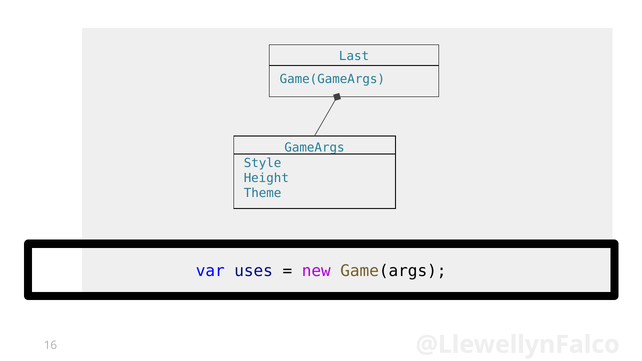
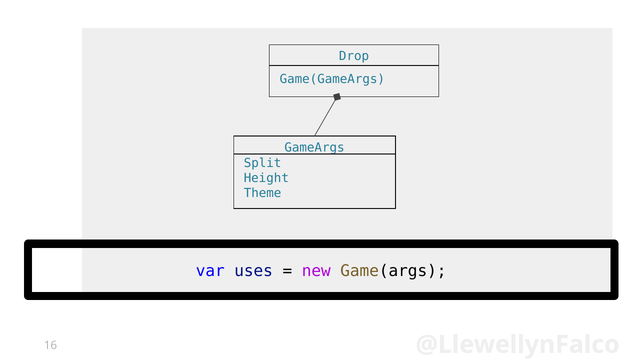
Last: Last -> Drop
Style: Style -> Split
